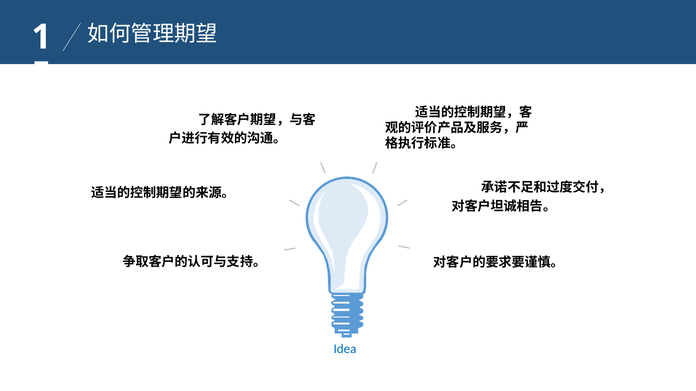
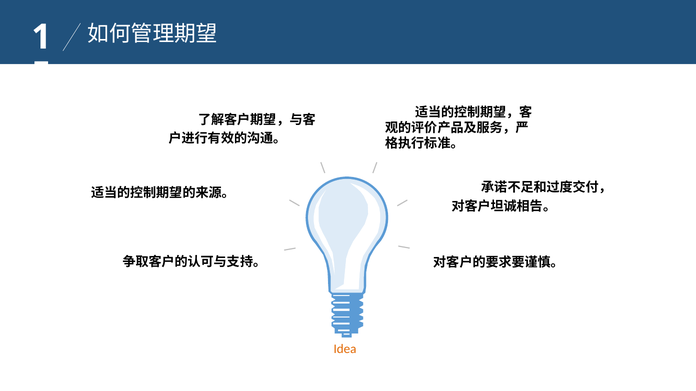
Idea colour: blue -> orange
